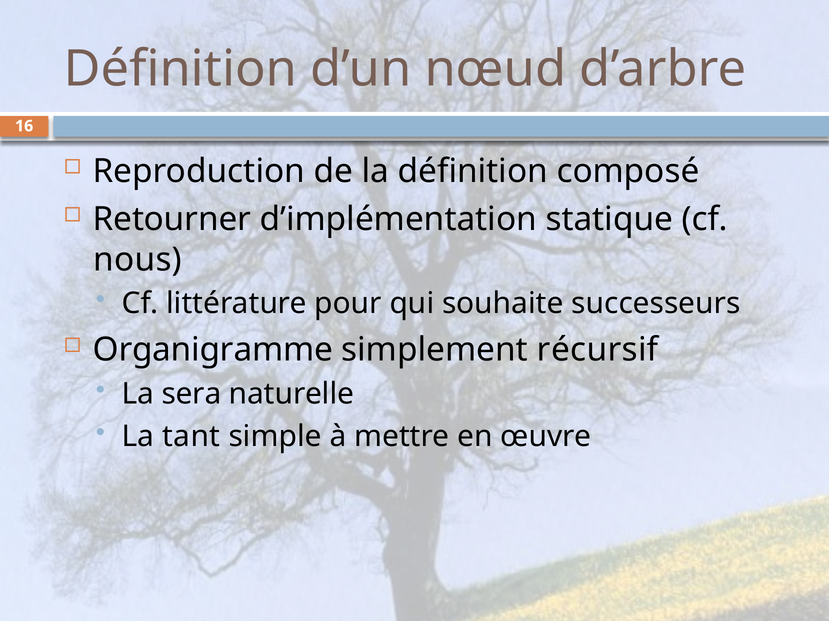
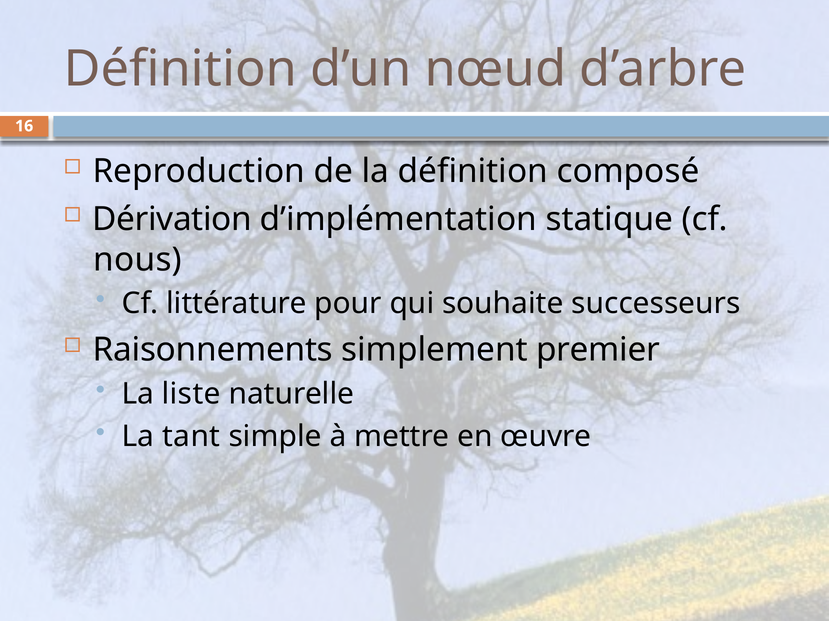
Retourner: Retourner -> Dérivation
Organigramme: Organigramme -> Raisonnements
récursif: récursif -> premier
sera: sera -> liste
